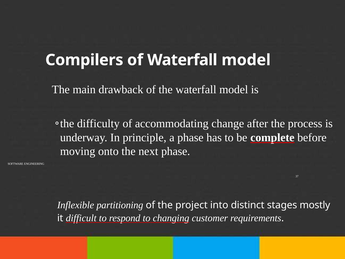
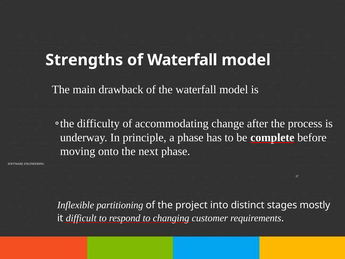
Compilers: Compilers -> Strengths
